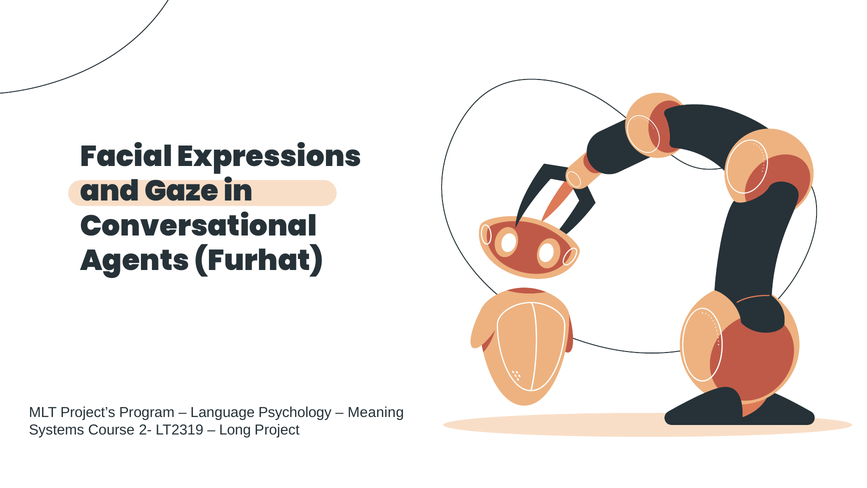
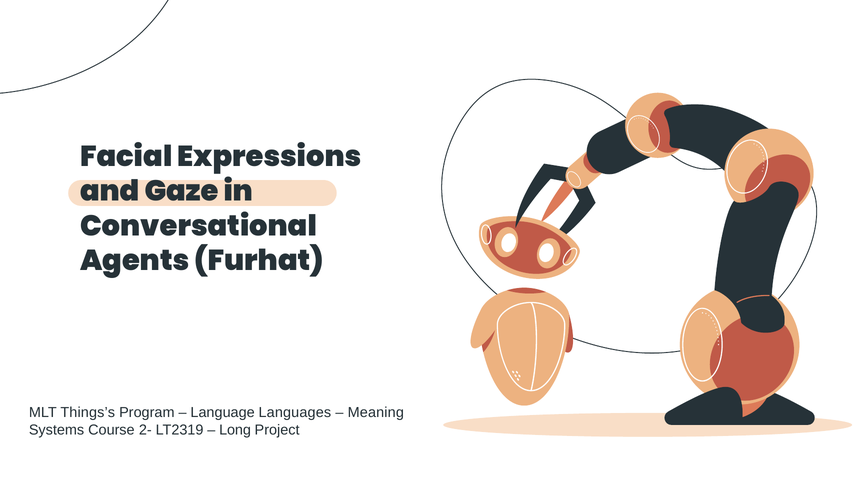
Project’s: Project’s -> Things’s
Psychology: Psychology -> Languages
